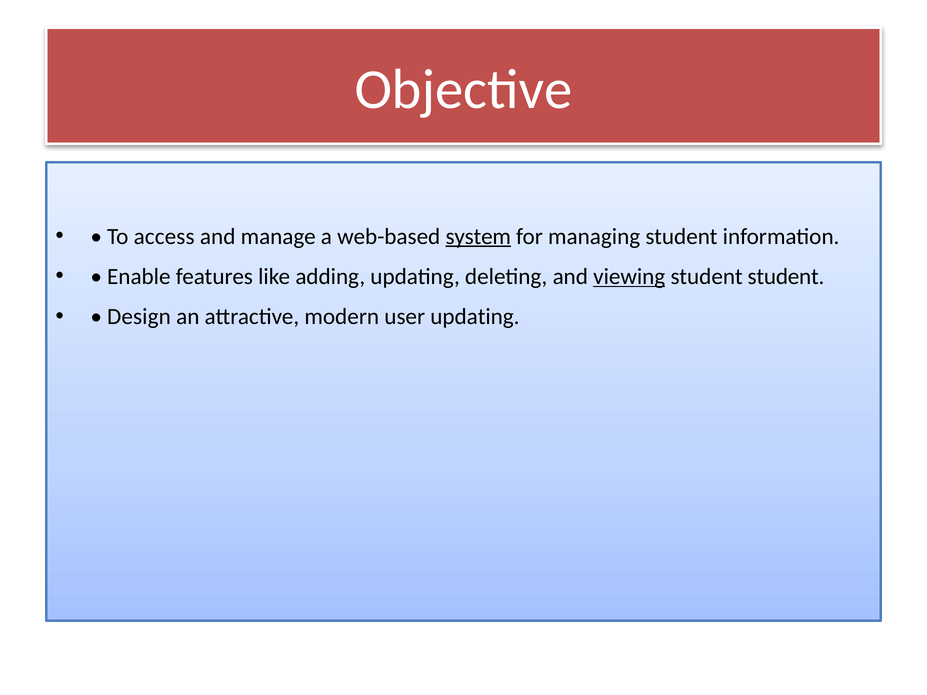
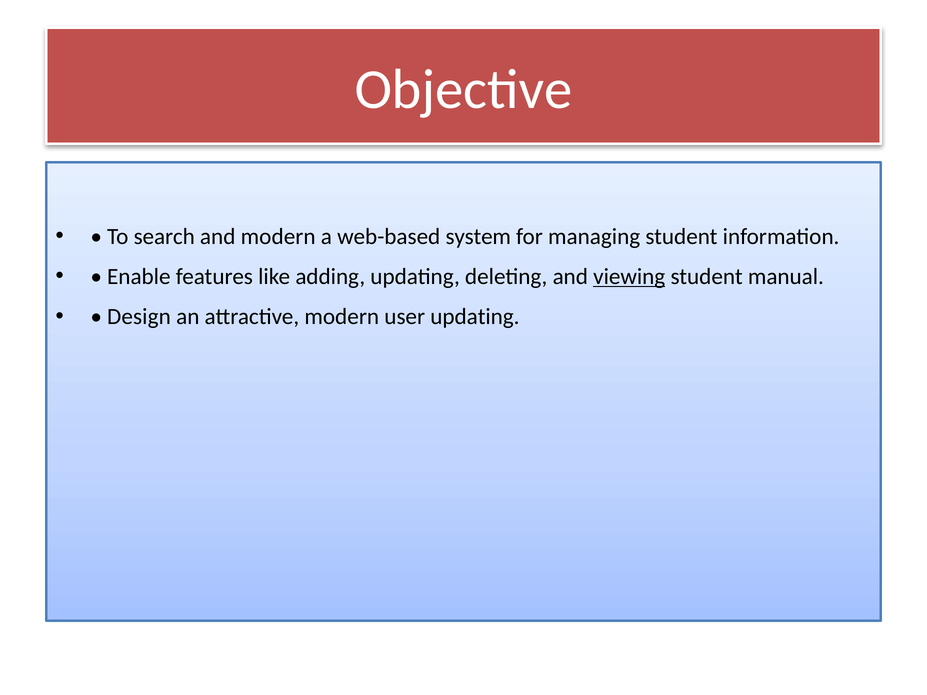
access: access -> search
and manage: manage -> modern
system underline: present -> none
student student: student -> manual
